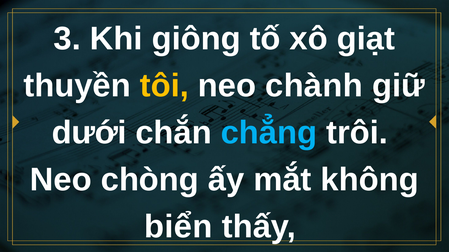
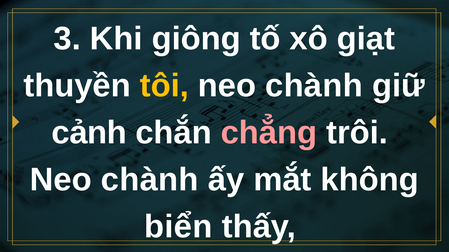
dưới: dưới -> cảnh
chẳng colour: light blue -> pink
chòng at (150, 180): chòng -> chành
